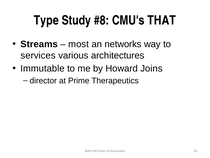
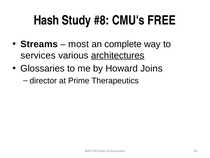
Type: Type -> Hash
THAT: THAT -> FREE
networks: networks -> complete
architectures underline: none -> present
Immutable: Immutable -> Glossaries
